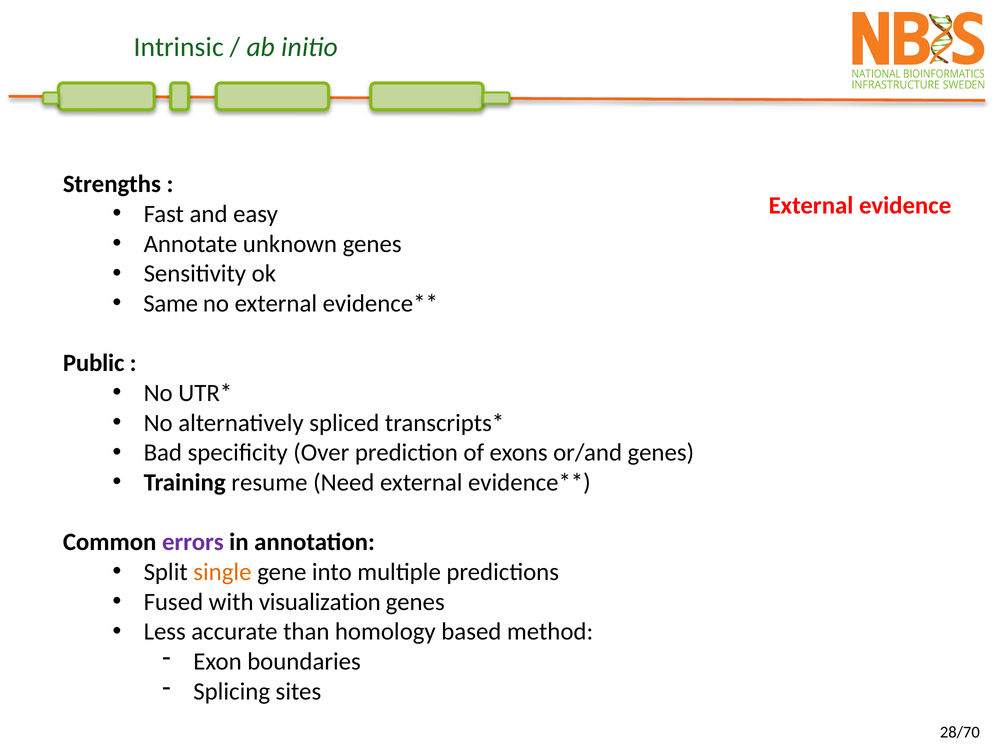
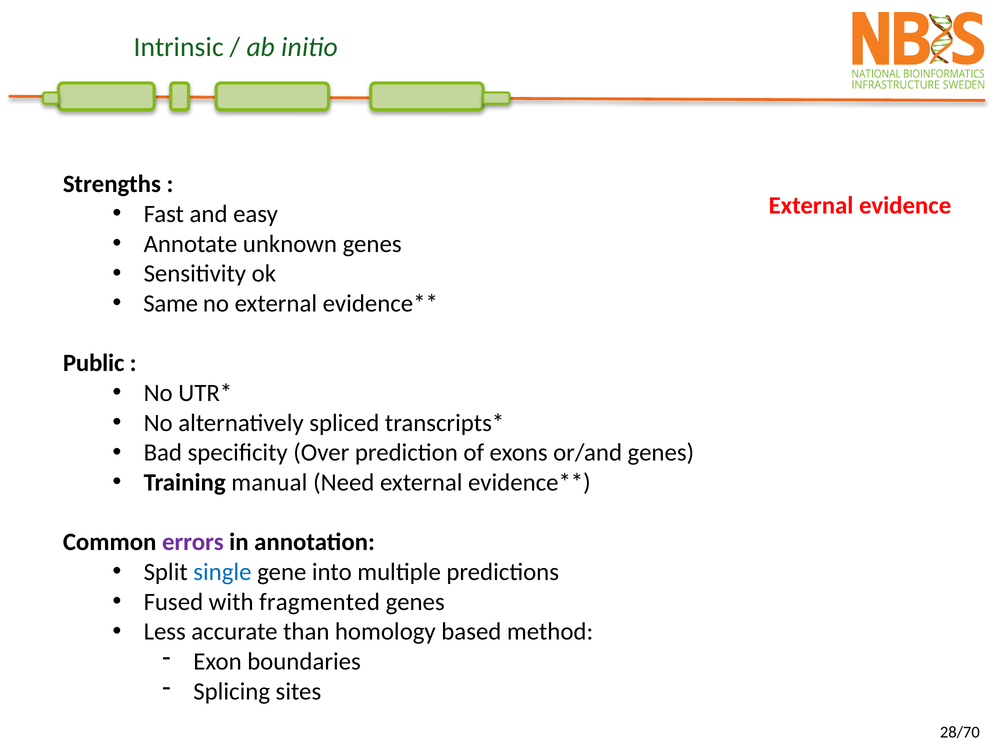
resume: resume -> manual
single colour: orange -> blue
visualization: visualization -> fragmented
